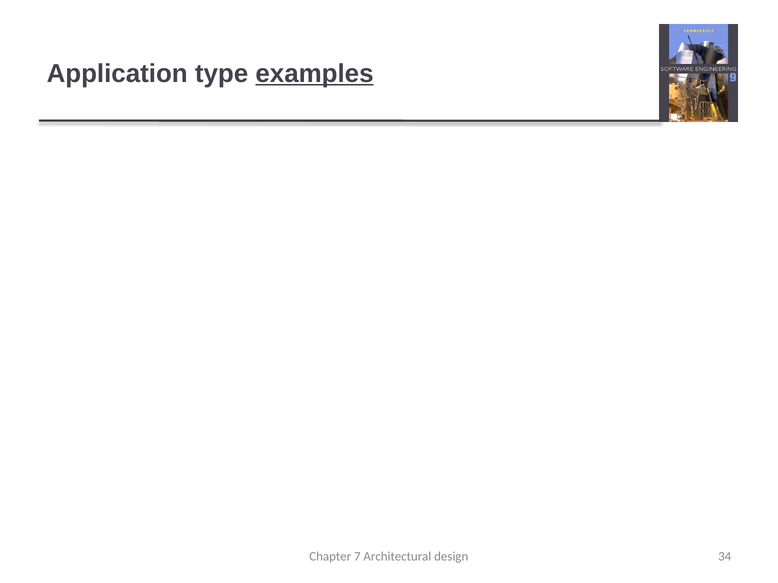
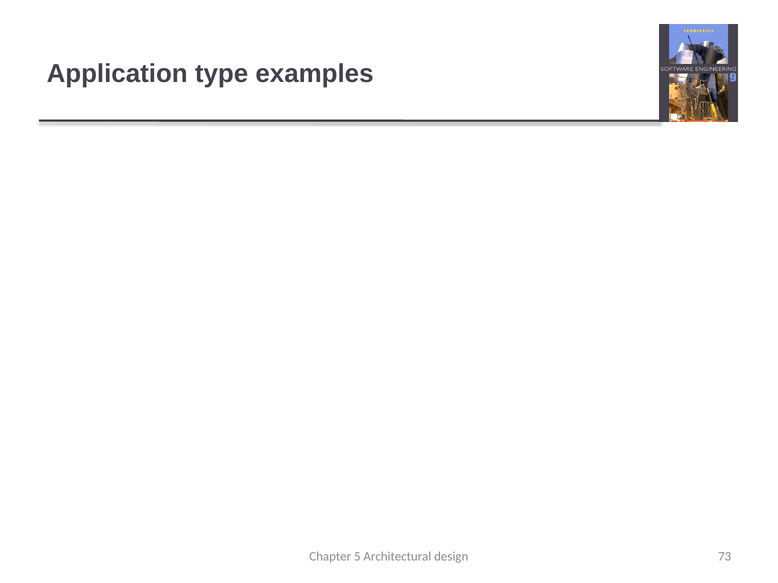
examples underline: present -> none
7: 7 -> 5
34: 34 -> 73
